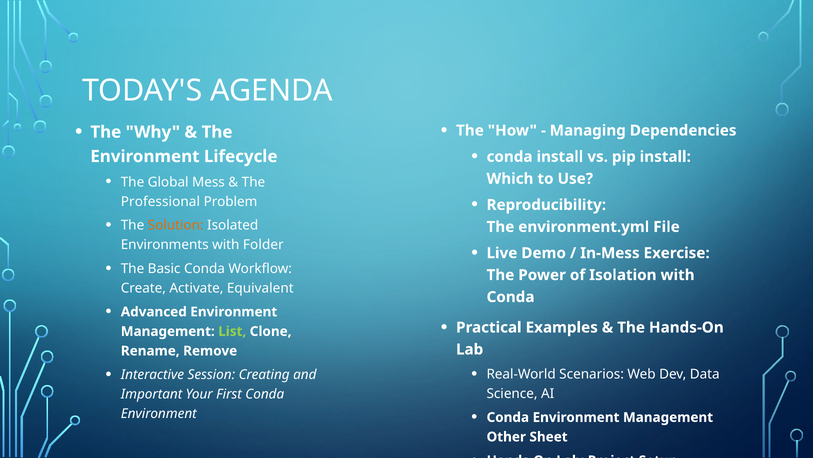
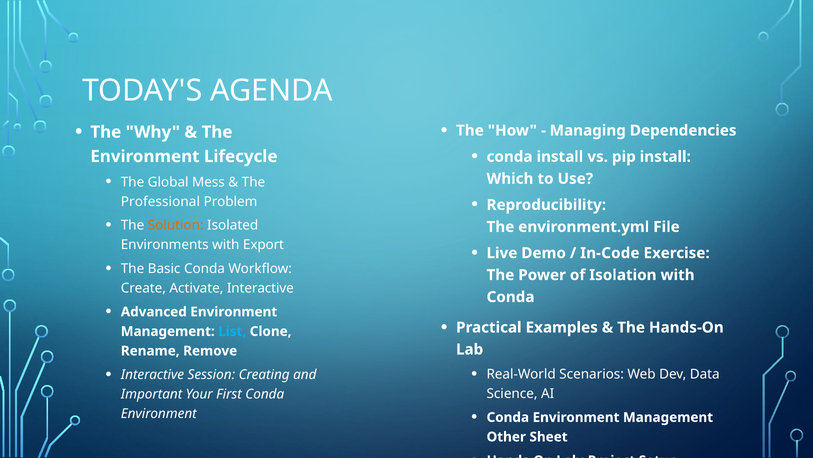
Folder: Folder -> Export
In-Mess: In-Mess -> In-Code
Activate Equivalent: Equivalent -> Interactive
List colour: light green -> light blue
